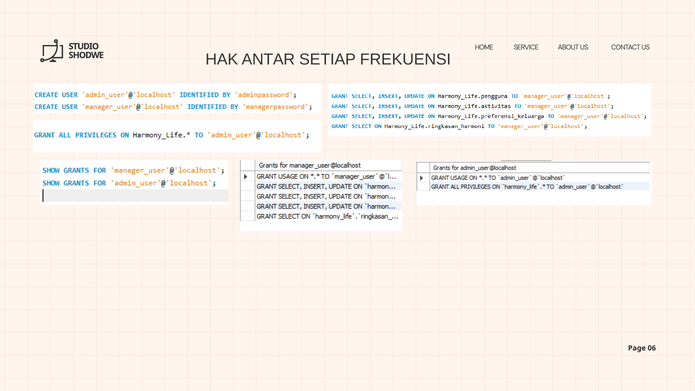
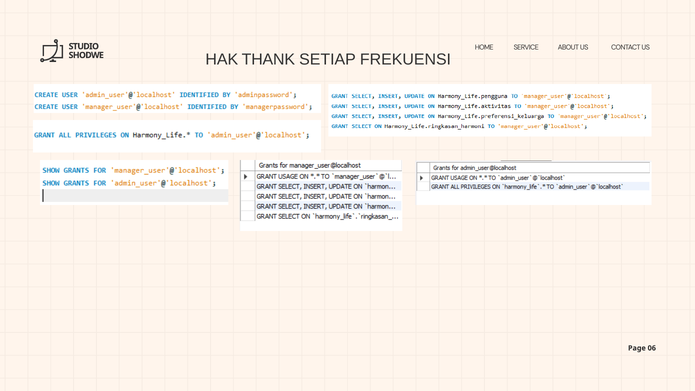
ANTAR: ANTAR -> THANK
